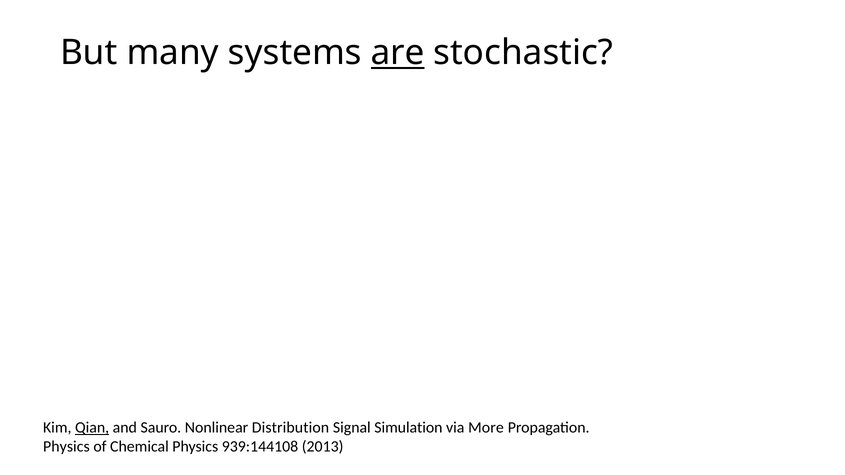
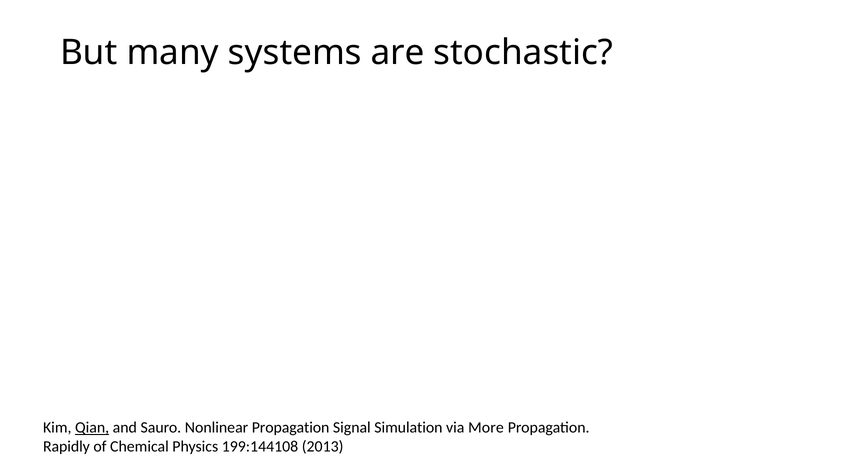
are underline: present -> none
Nonlinear Distribution: Distribution -> Propagation
Physics at (66, 447): Physics -> Rapidly
939:144108: 939:144108 -> 199:144108
